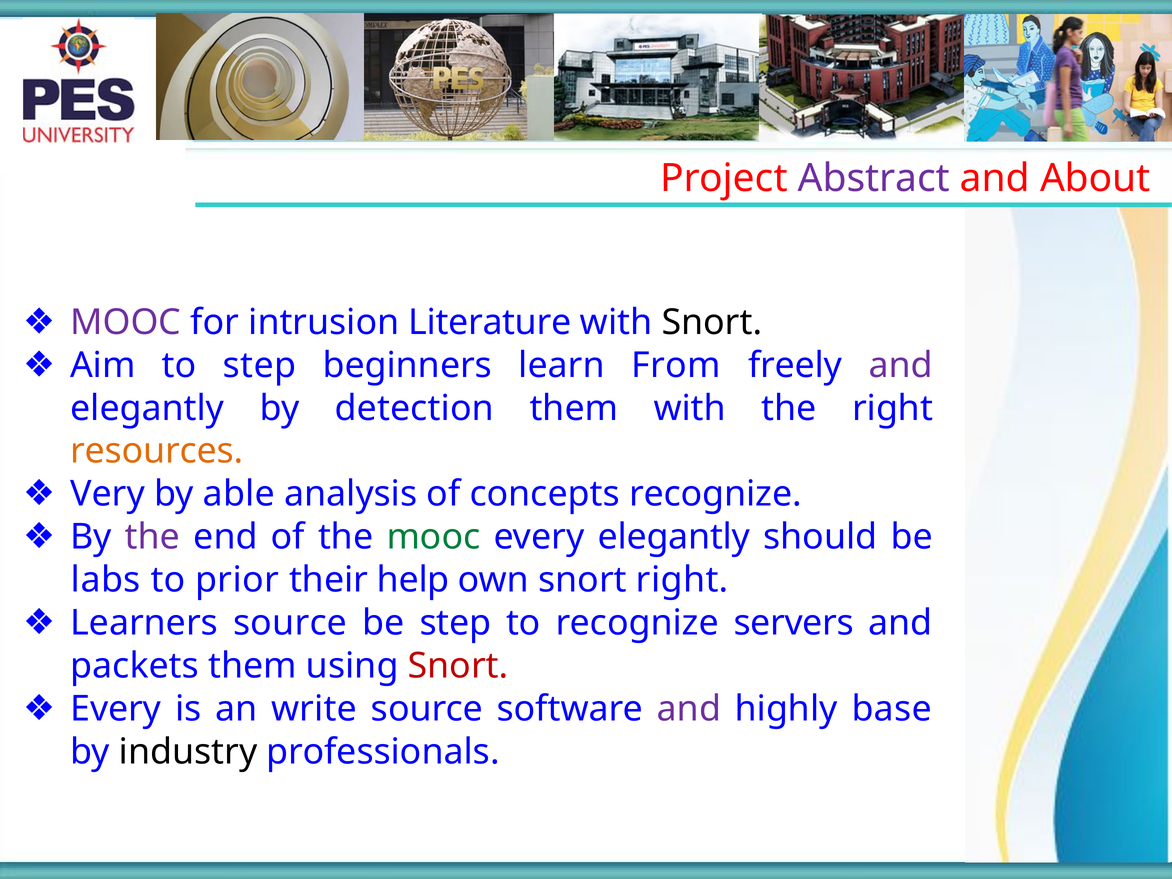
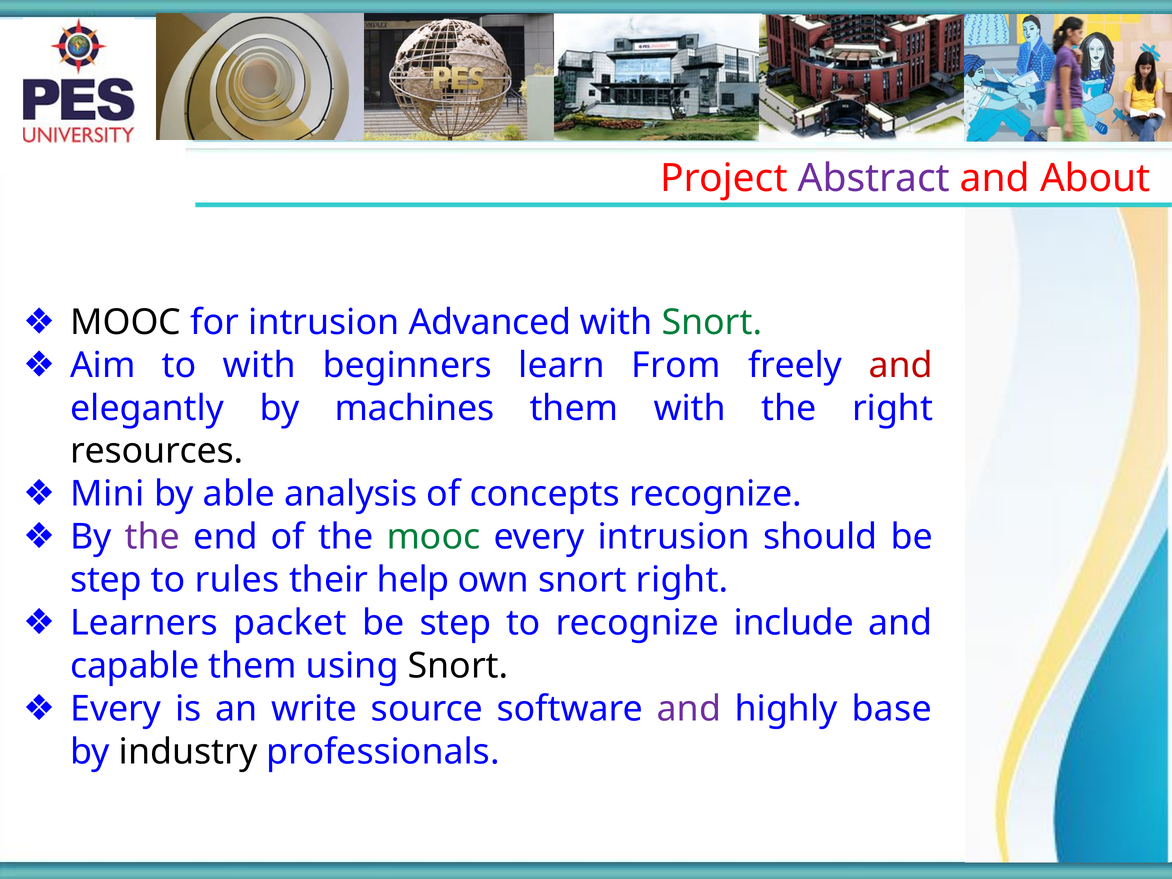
MOOC at (126, 322) colour: purple -> black
Literature: Literature -> Advanced
Snort at (712, 322) colour: black -> green
to step: step -> with
and at (901, 365) colour: purple -> red
detection: detection -> machines
resources colour: orange -> black
Very: Very -> Mini
every elegantly: elegantly -> intrusion
labs at (106, 580): labs -> step
prior: prior -> rules
Learners source: source -> packet
servers: servers -> include
packets: packets -> capable
Snort at (458, 666) colour: red -> black
